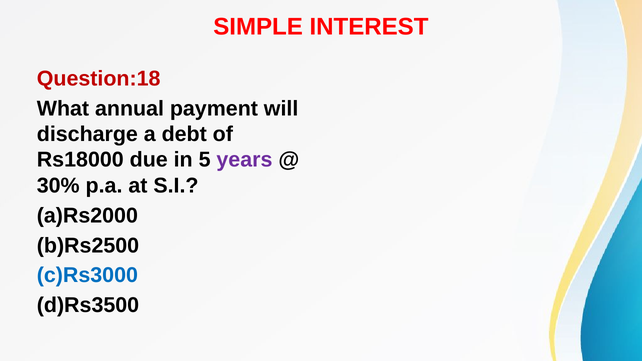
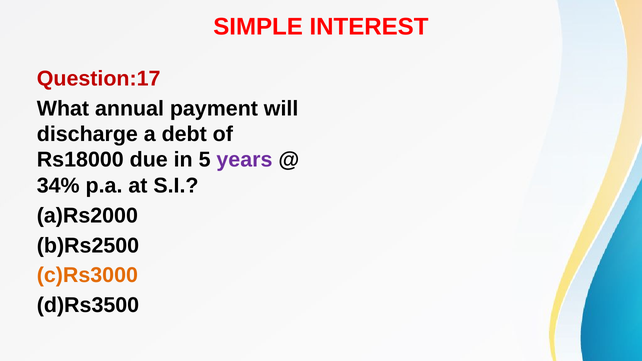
Question:18: Question:18 -> Question:17
30%: 30% -> 34%
c)Rs3000 colour: blue -> orange
